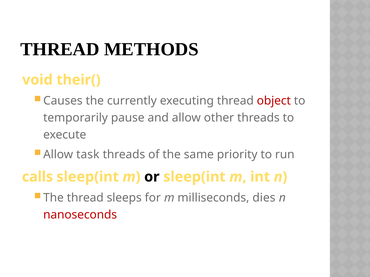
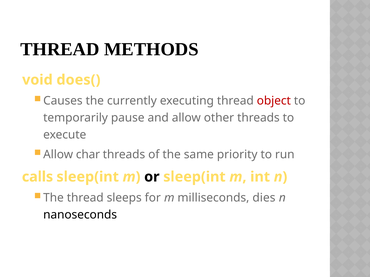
their(: their( -> does(
task: task -> char
nanoseconds colour: red -> black
